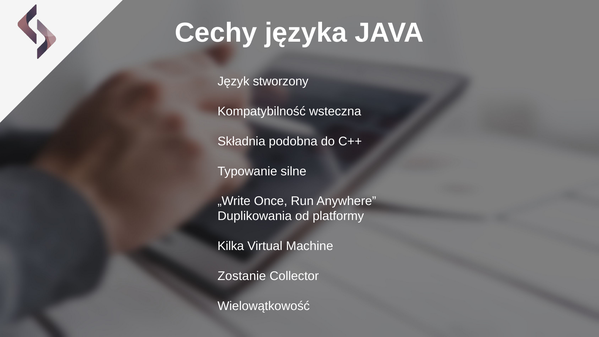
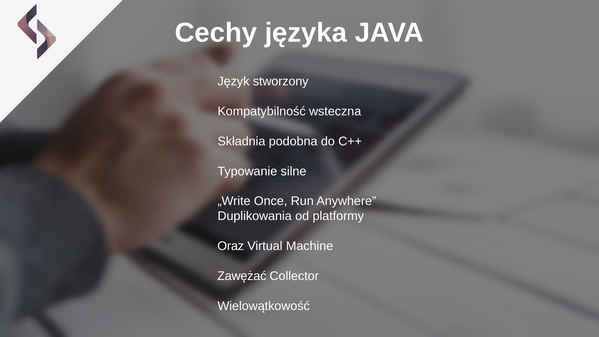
Kilka: Kilka -> Oraz
Zostanie: Zostanie -> Zawężać
